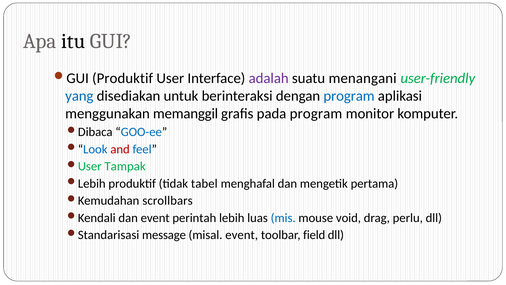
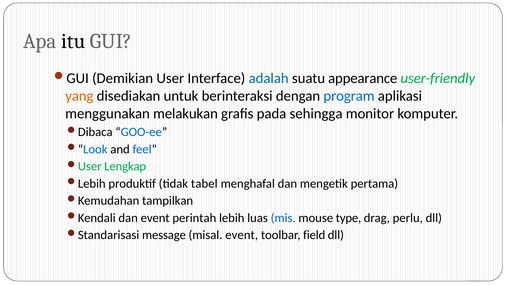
Produktif at (123, 78): Produktif -> Demikian
adalah colour: purple -> blue
menangani: menangani -> appearance
yang colour: blue -> orange
memanggil: memanggil -> melakukan
pada program: program -> sehingga
and colour: red -> black
Tampak: Tampak -> Lengkap
scrollbars: scrollbars -> tampilkan
void: void -> type
